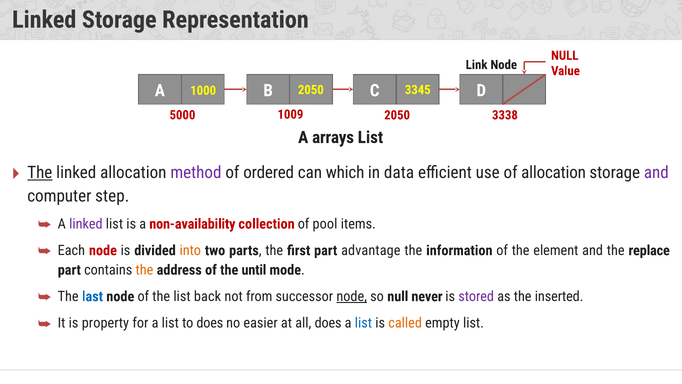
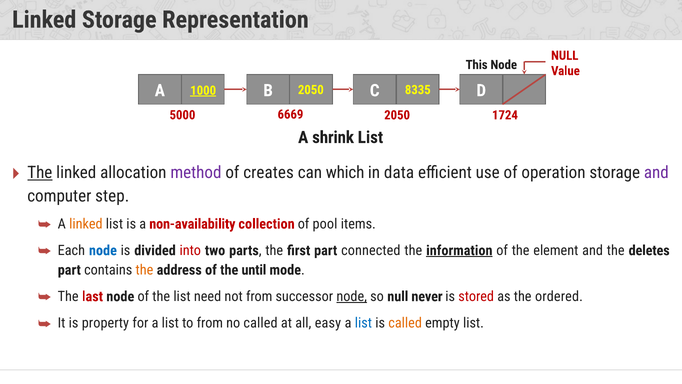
Link: Link -> This
1000 underline: none -> present
3345: 3345 -> 8335
1009: 1009 -> 6669
3338: 3338 -> 1724
arrays: arrays -> shrink
ordered: ordered -> creates
of allocation: allocation -> operation
linked at (86, 224) colour: purple -> orange
node at (103, 250) colour: red -> blue
into colour: orange -> red
advantage: advantage -> connected
information underline: none -> present
replace: replace -> deletes
last colour: blue -> red
back: back -> need
stored colour: purple -> red
inserted: inserted -> ordered
to does: does -> from
no easier: easier -> called
all does: does -> easy
